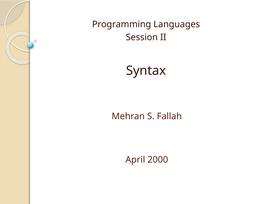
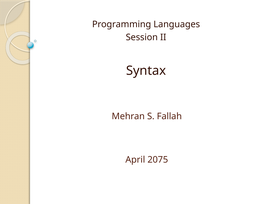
2000: 2000 -> 2075
